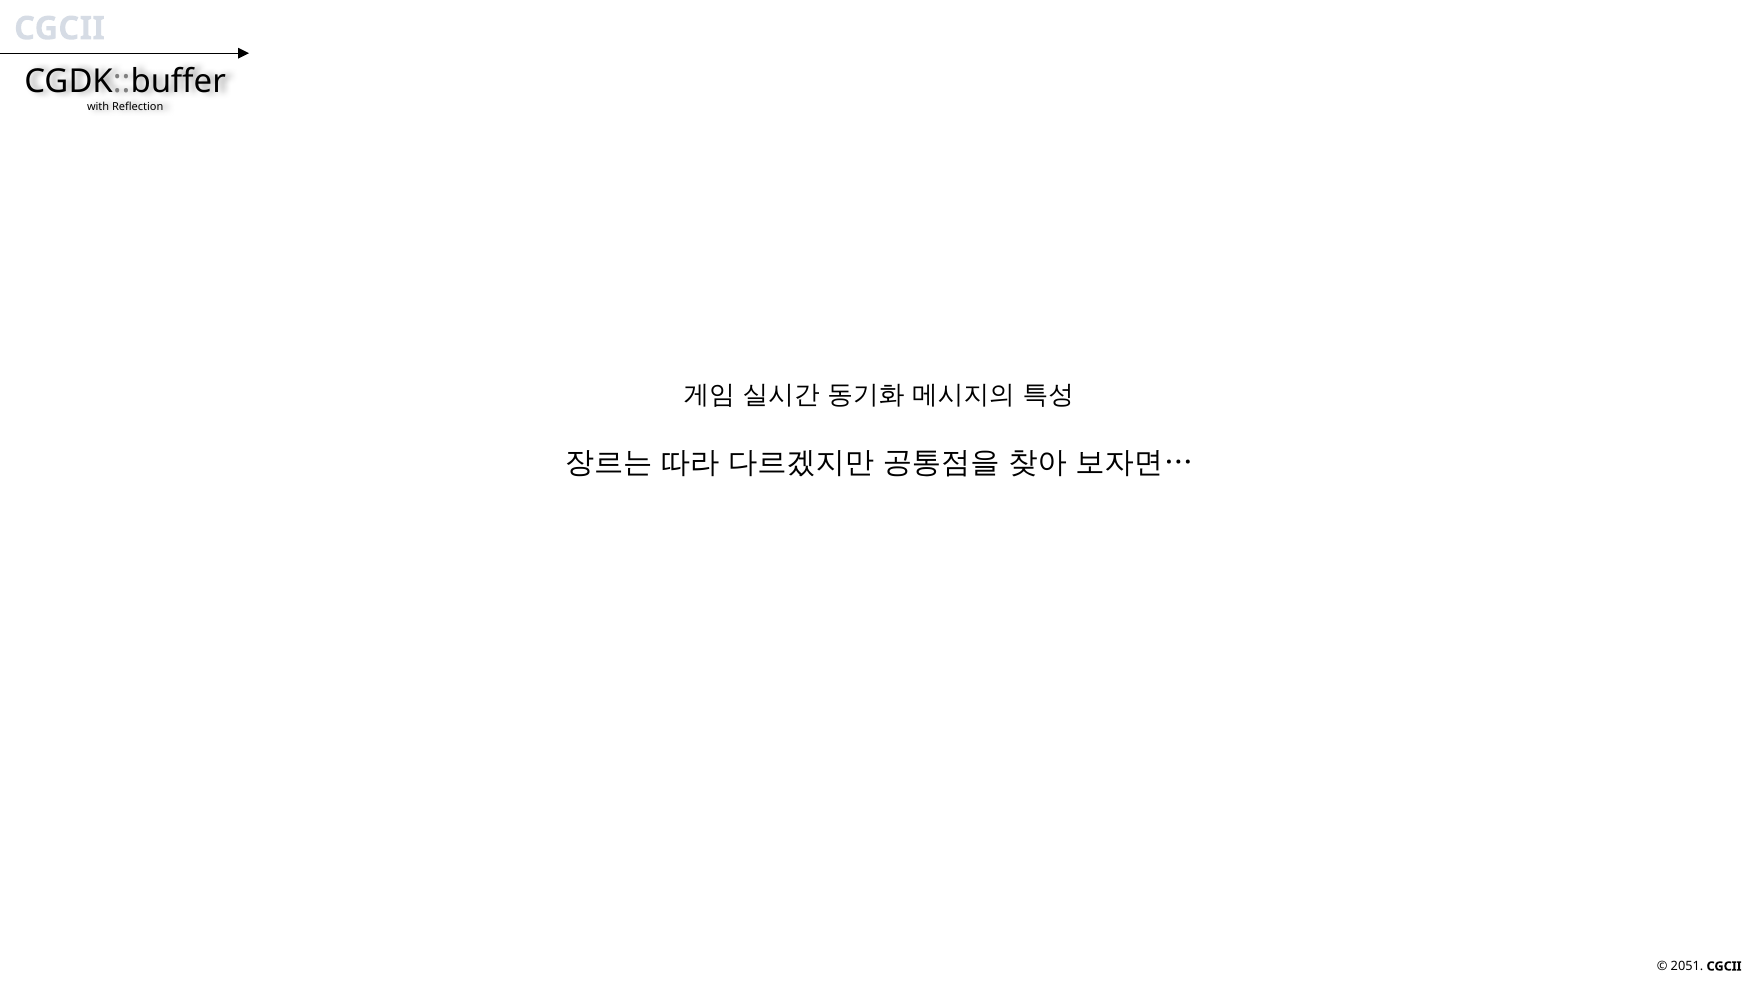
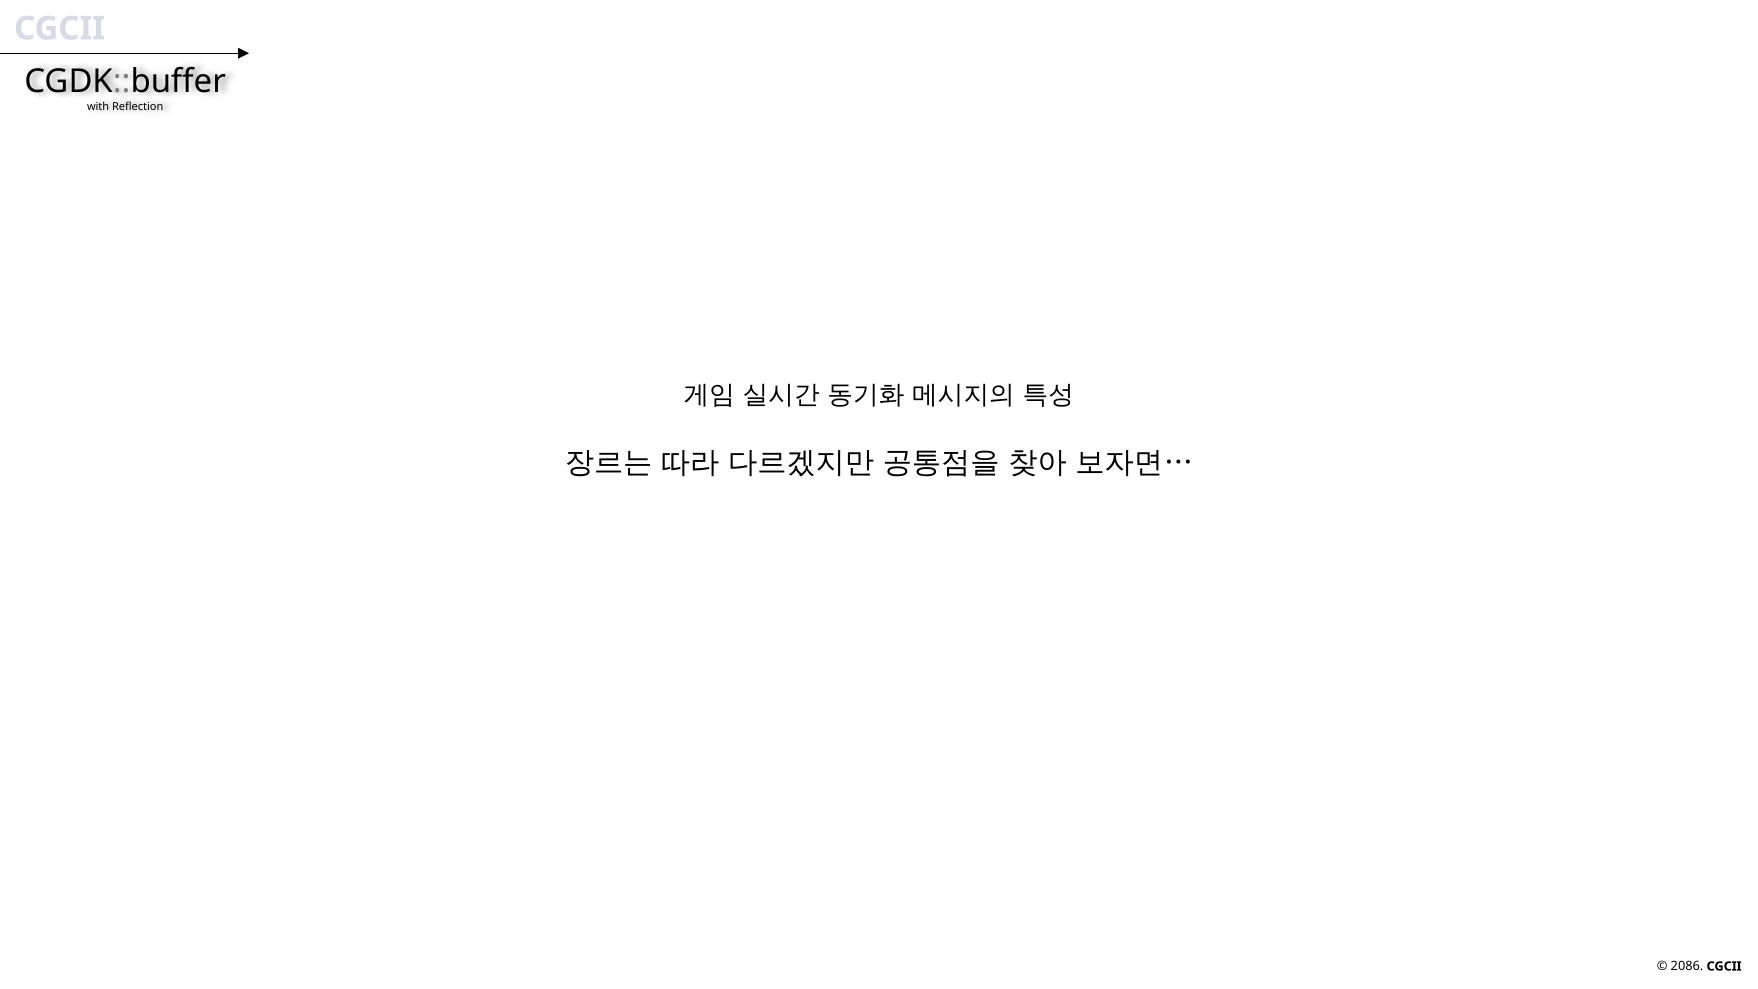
2051: 2051 -> 2086
